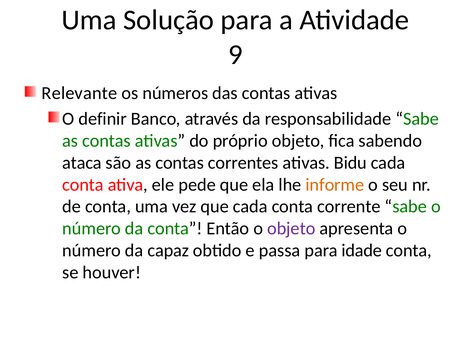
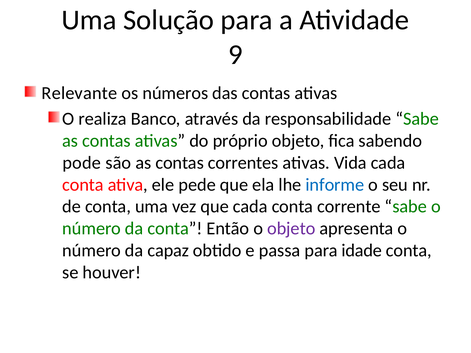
definir: definir -> realiza
ataca: ataca -> pode
Bidu: Bidu -> Vida
informe colour: orange -> blue
